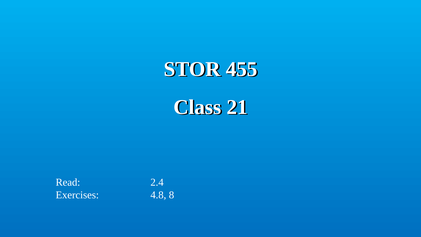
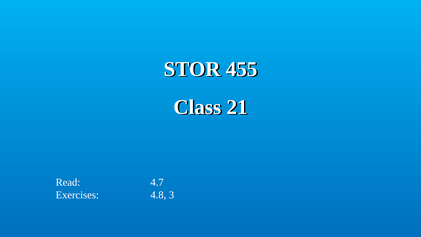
2.4: 2.4 -> 4.7
8: 8 -> 3
